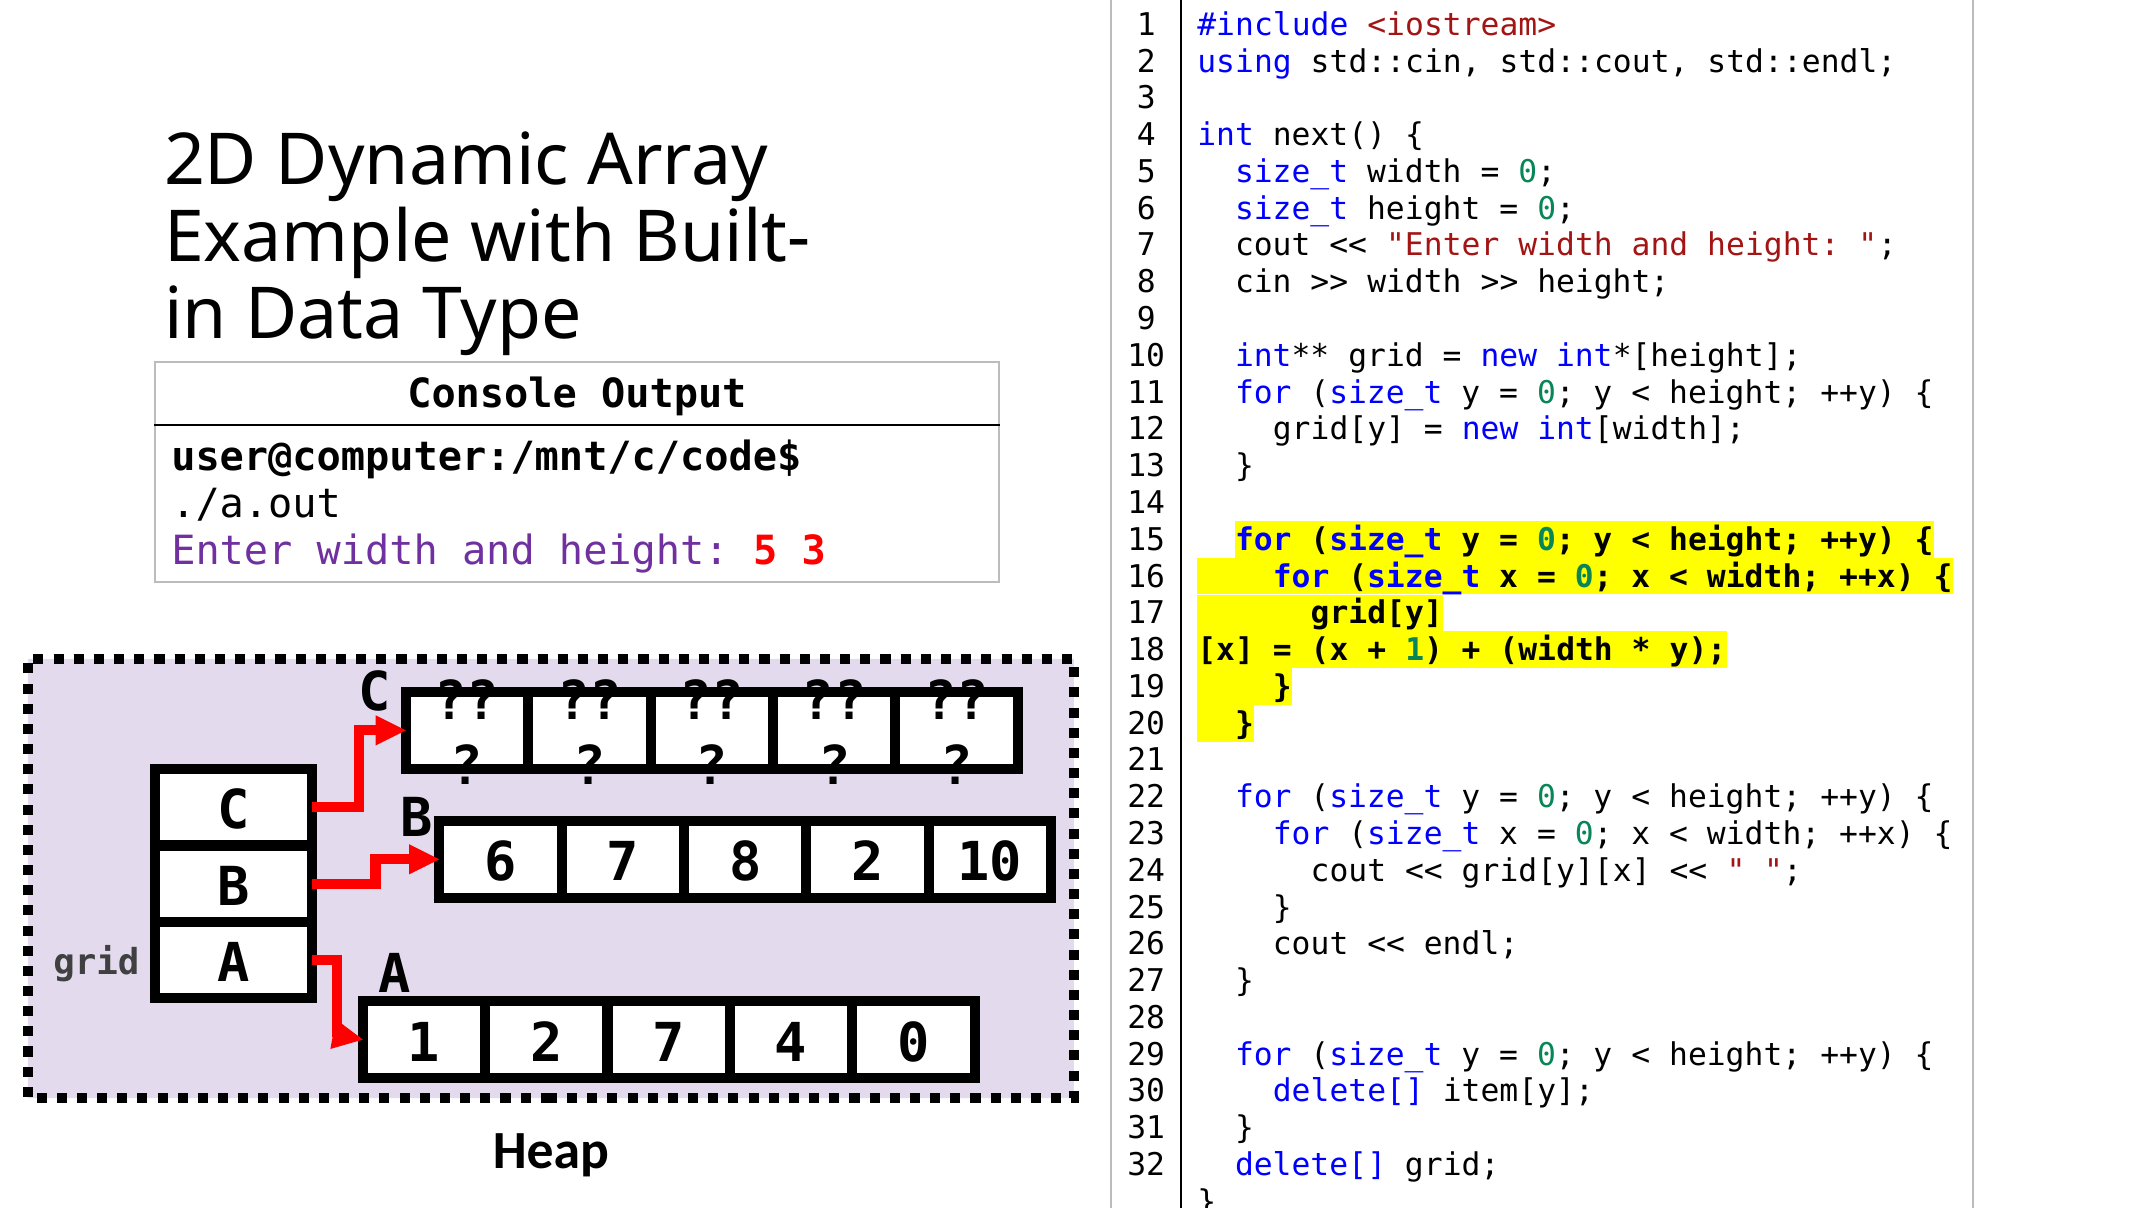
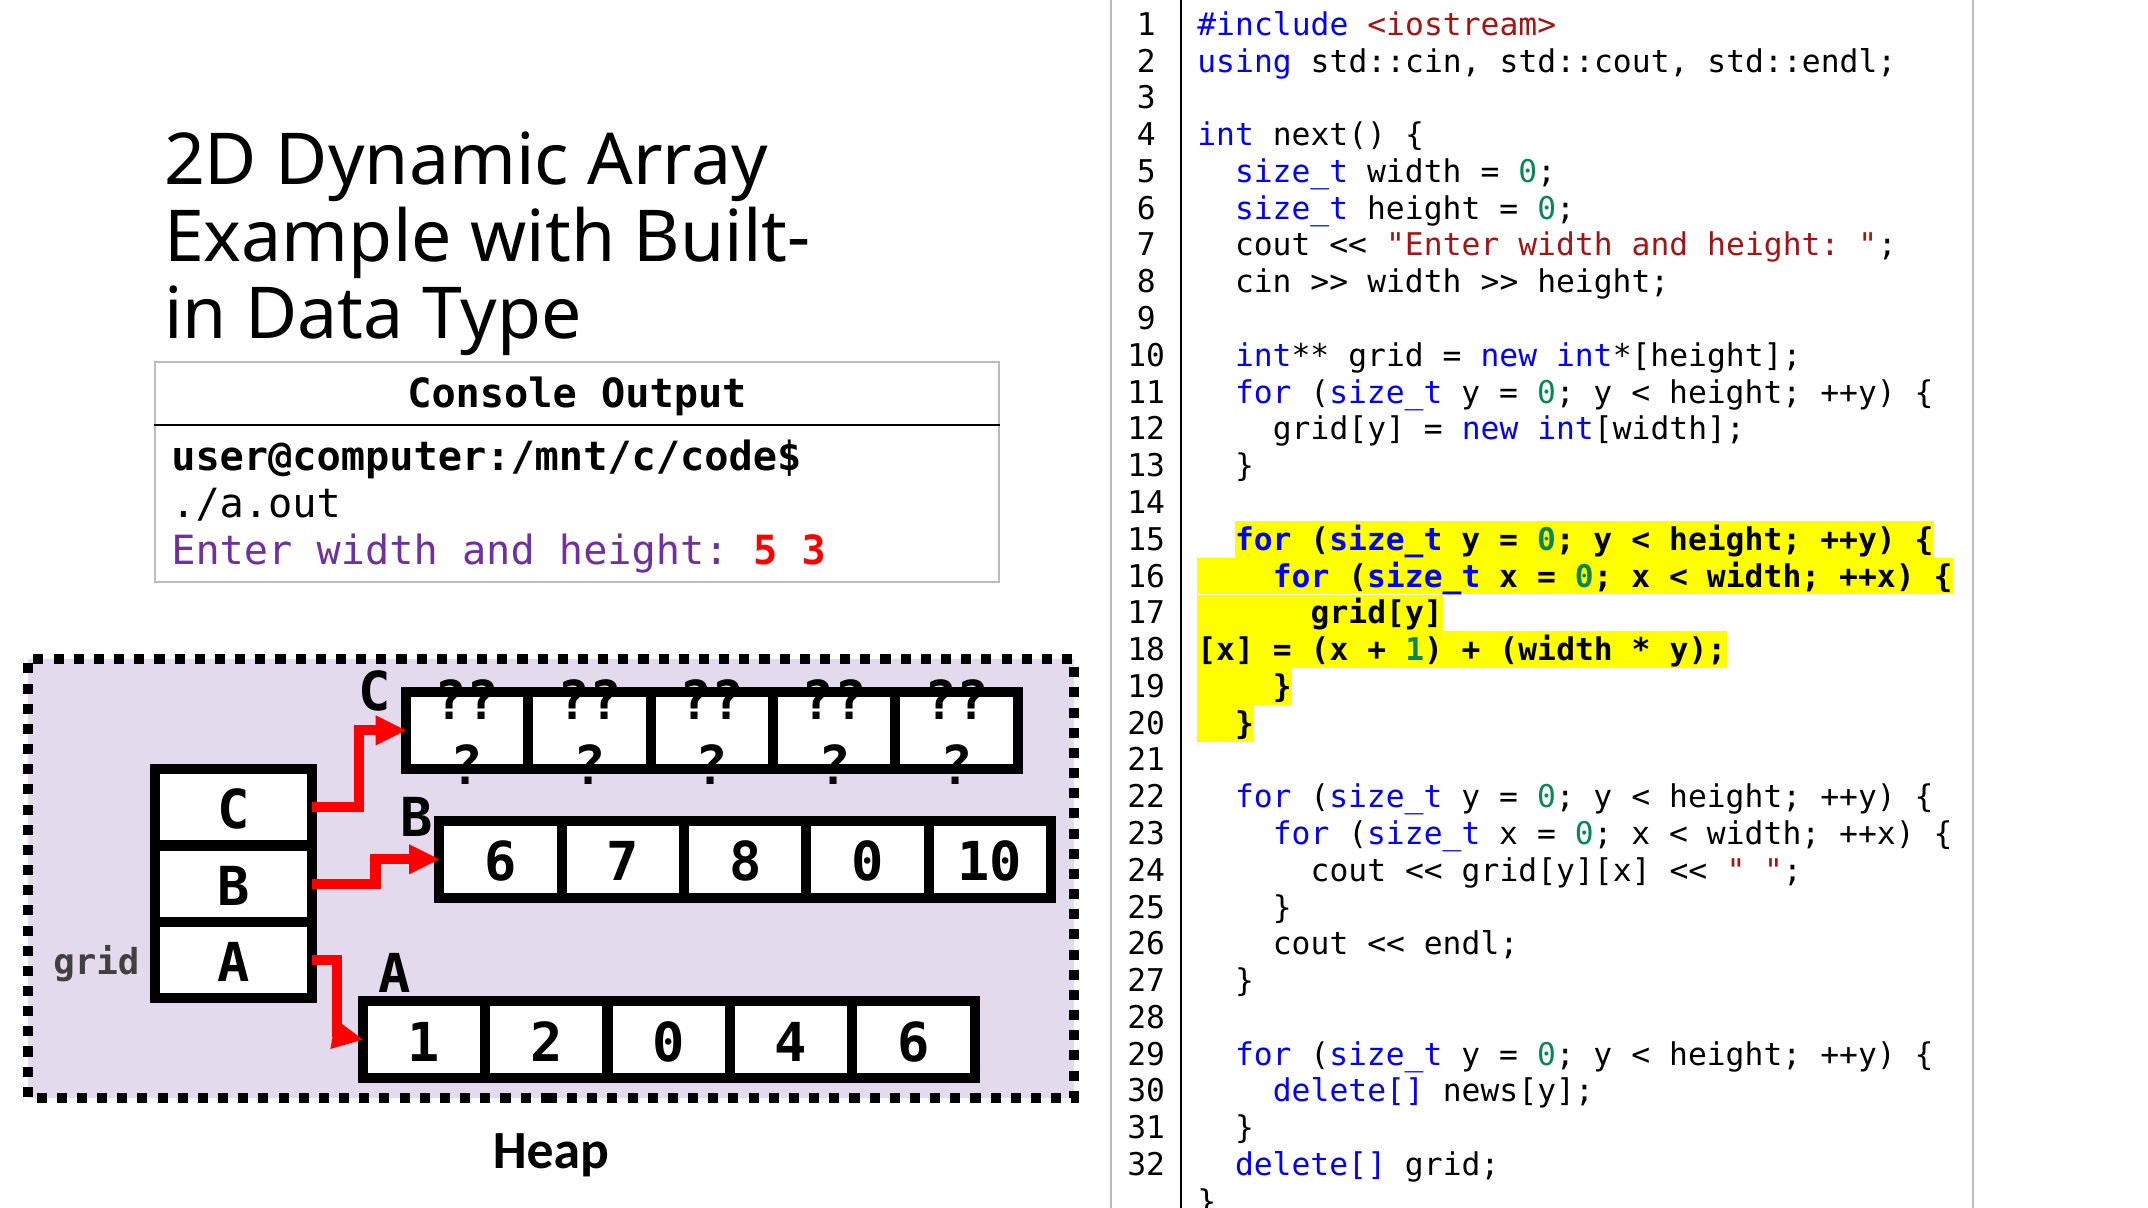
8 2: 2 -> 0
2 7: 7 -> 0
4 0: 0 -> 6
item[y: item[y -> news[y
